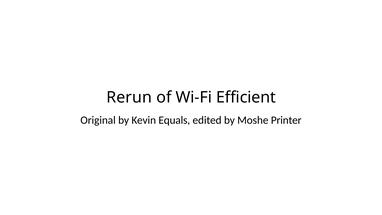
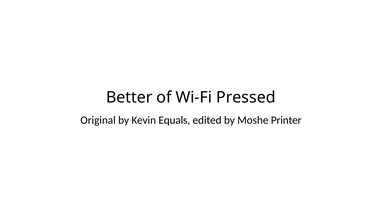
Rerun: Rerun -> Better
Efficient: Efficient -> Pressed
